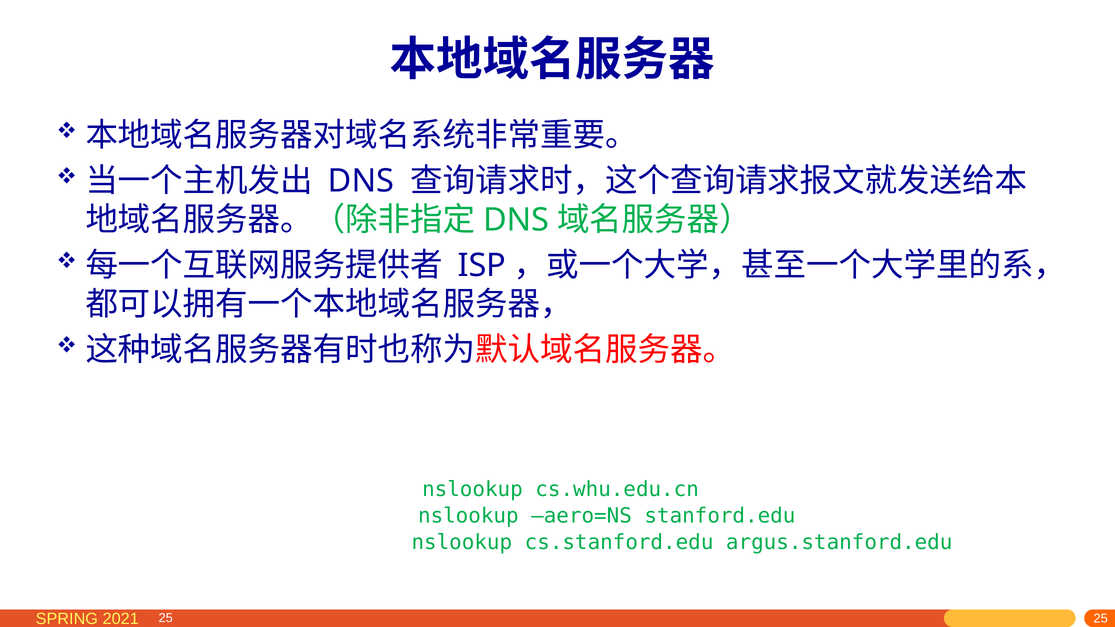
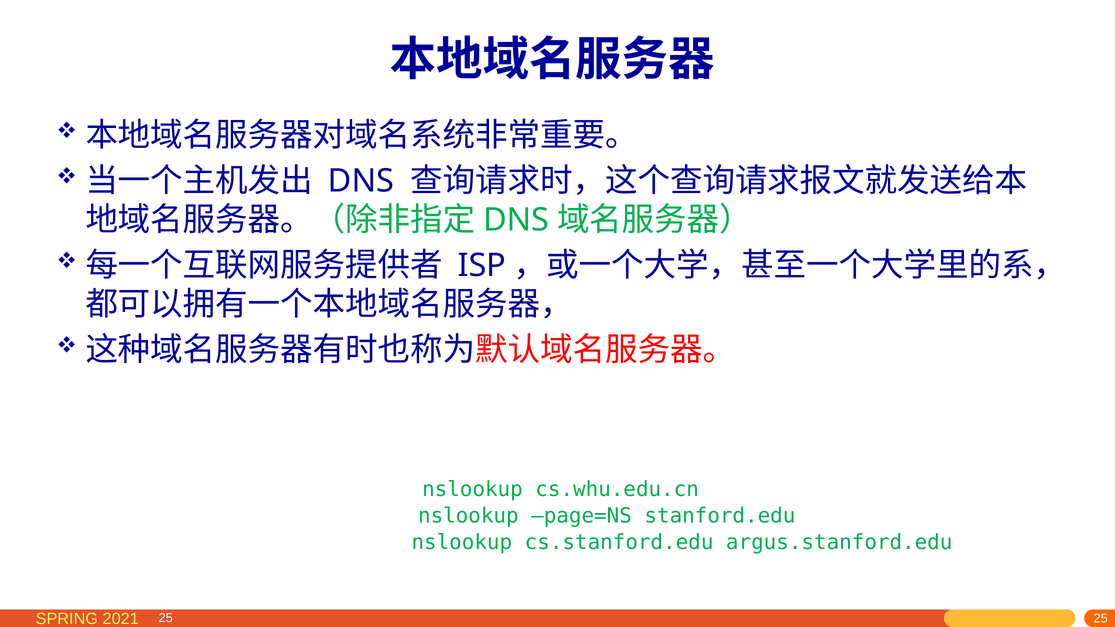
aero=NS: aero=NS -> page=NS
